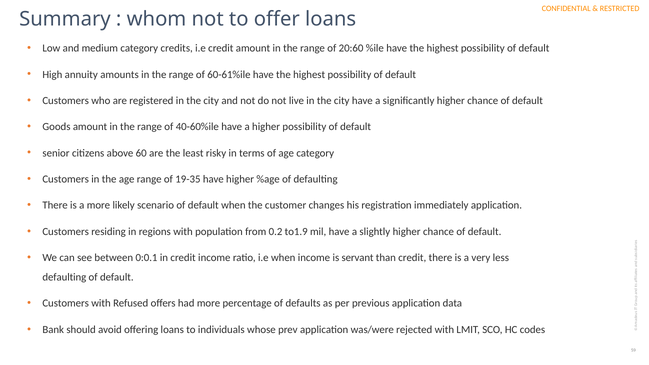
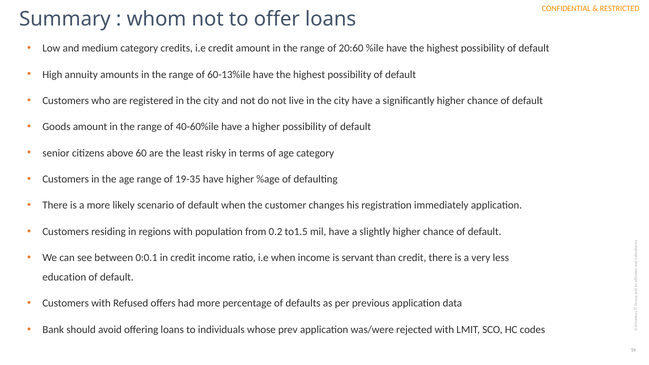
60-61%ile: 60-61%ile -> 60-13%ile
to1.9: to1.9 -> to1.5
defaulting at (64, 277): defaulting -> education
